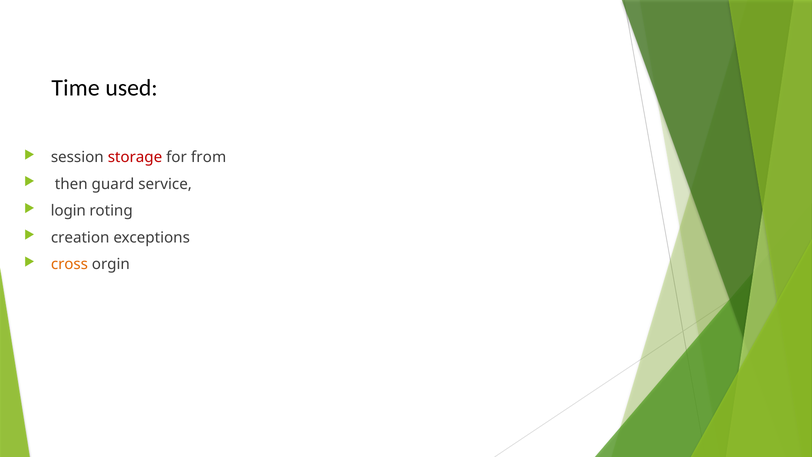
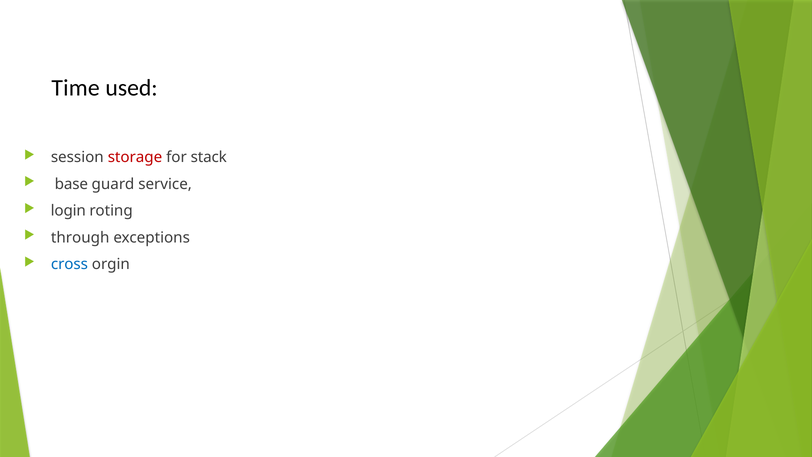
from: from -> stack
then: then -> base
creation: creation -> through
cross colour: orange -> blue
